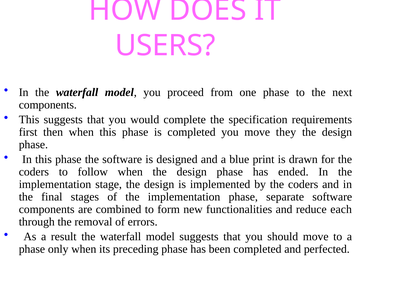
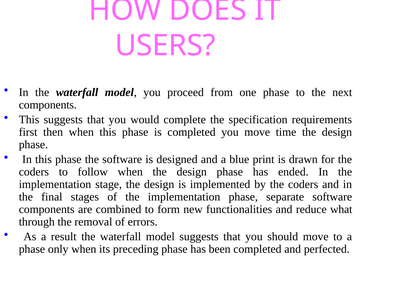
they: they -> time
each: each -> what
